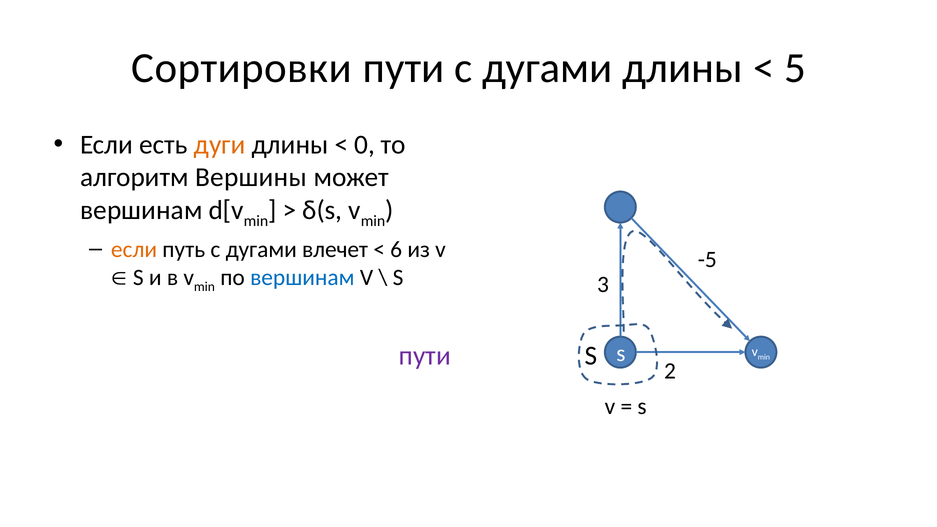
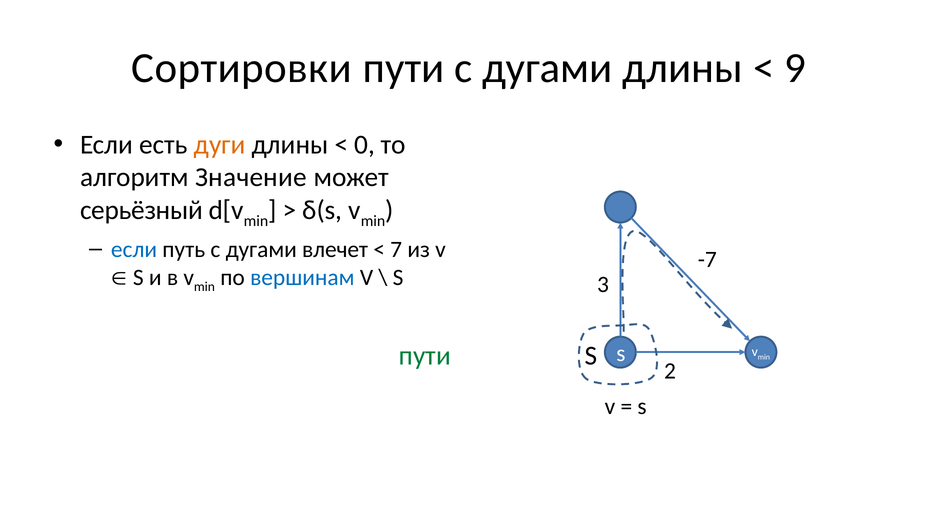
5: 5 -> 9
Вершины: Вершины -> Значение
вершинам at (141, 210): вершинам -> серьёзный
если at (134, 250) colour: orange -> blue
6: 6 -> 7
-5: -5 -> -7
пути at (425, 356) colour: purple -> green
